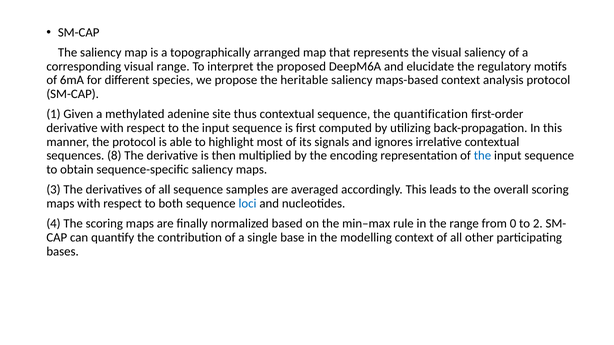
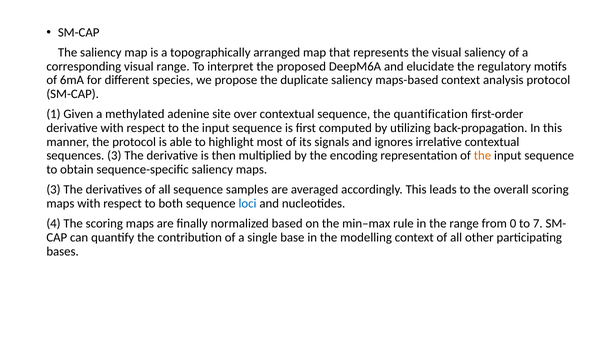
heritable: heritable -> duplicate
thus: thus -> over
sequences 8: 8 -> 3
the at (482, 156) colour: blue -> orange
2: 2 -> 7
